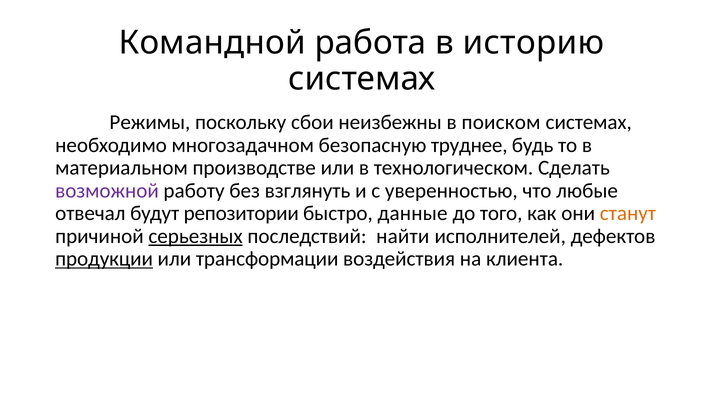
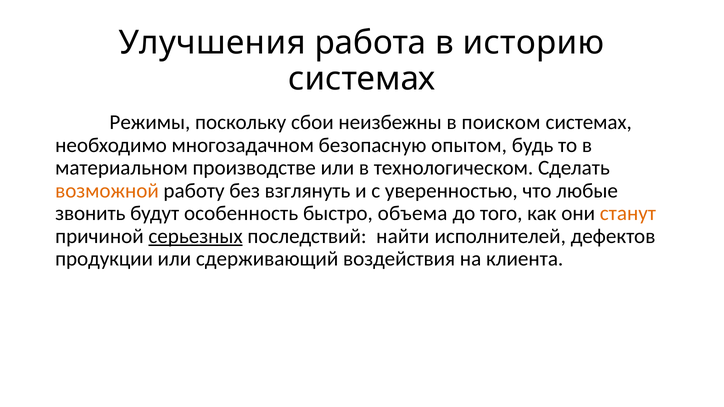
Командной: Командной -> Улучшения
труднее: труднее -> опытом
возможной colour: purple -> orange
отвечал: отвечал -> звонить
репозитории: репозитории -> особенность
данные: данные -> объема
продукции underline: present -> none
трансформации: трансформации -> сдерживающий
